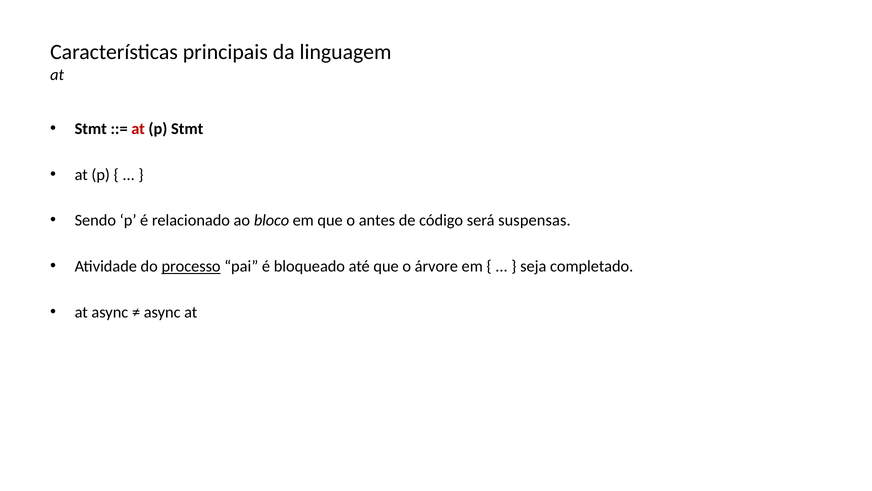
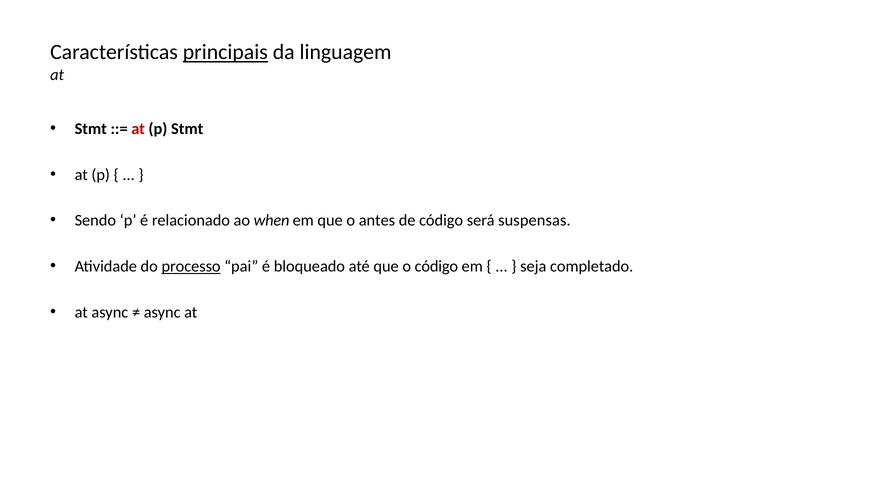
principais underline: none -> present
bloco: bloco -> when
o árvore: árvore -> código
